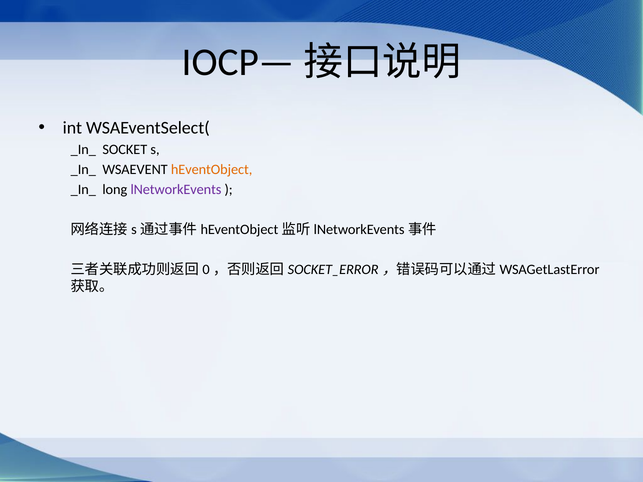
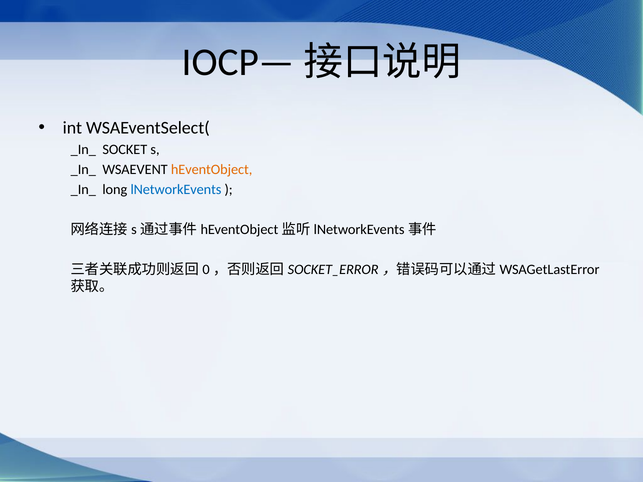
lNetworkEvents colour: purple -> blue
